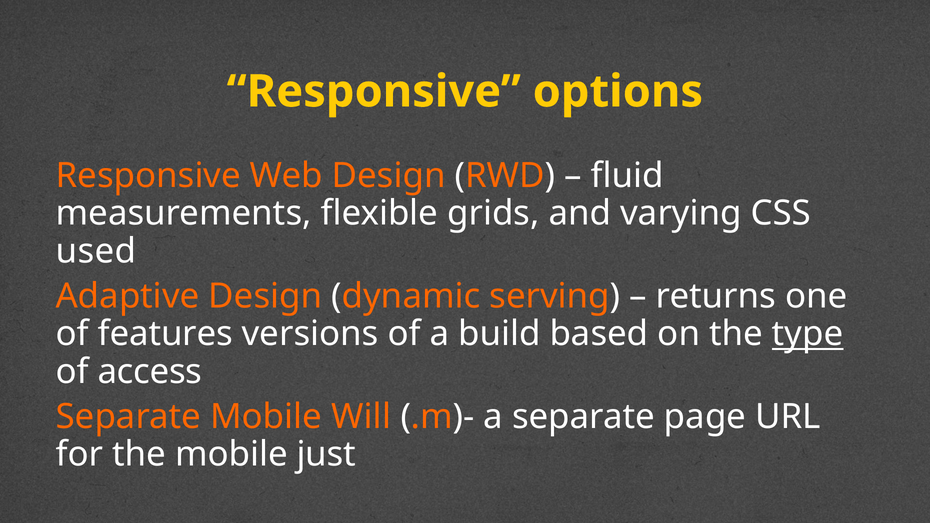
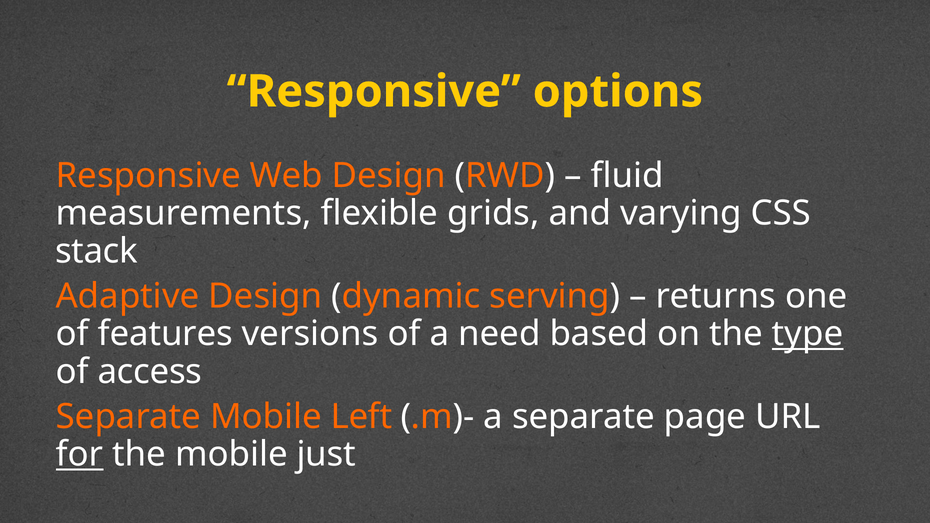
used: used -> stack
build: build -> need
Will: Will -> Left
for underline: none -> present
